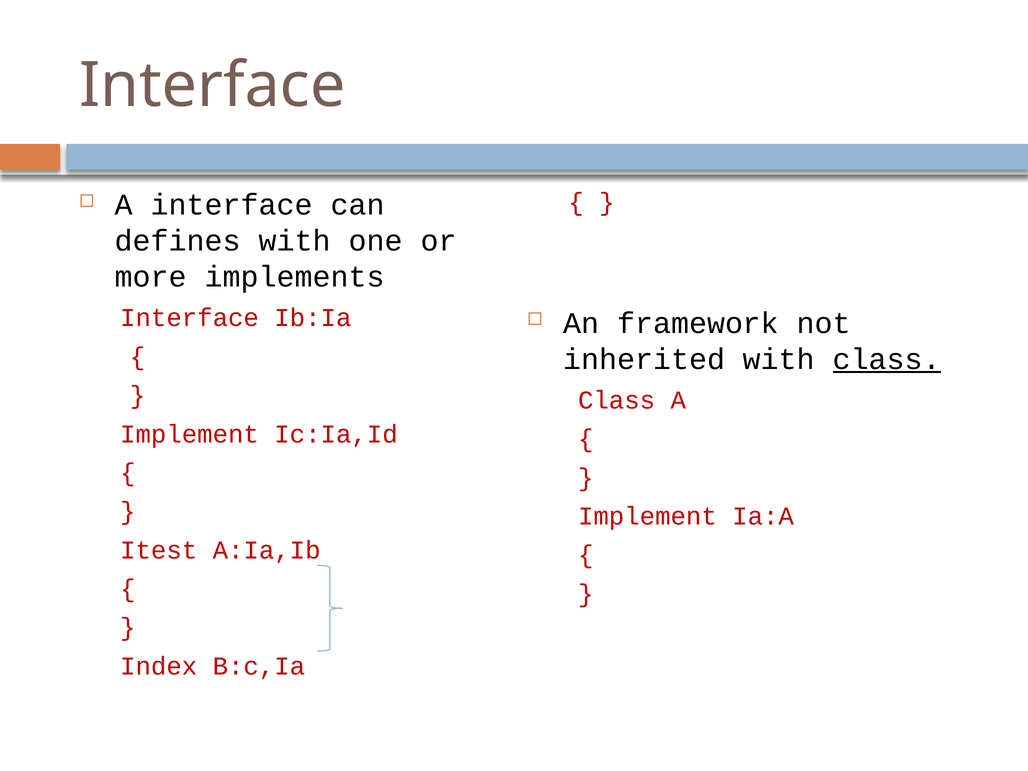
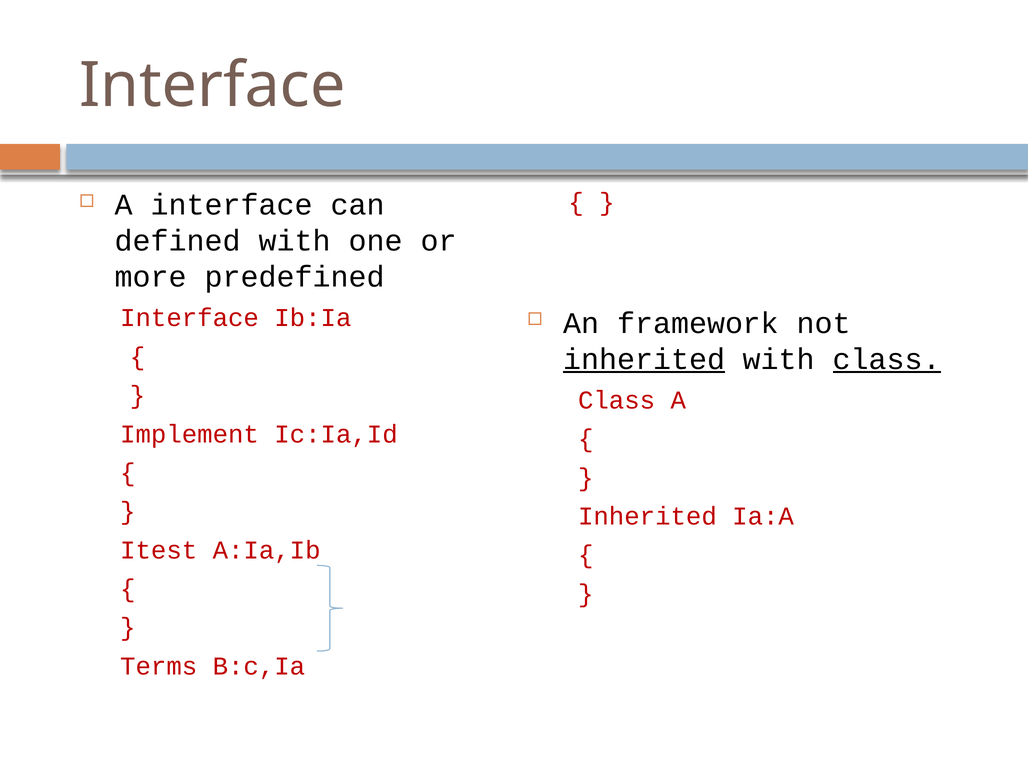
defines: defines -> defined
implements: implements -> predefined
inherited at (644, 359) underline: none -> present
Implement at (647, 516): Implement -> Inherited
Index: Index -> Terms
